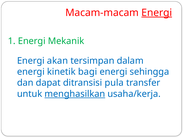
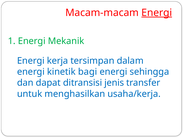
akan: akan -> kerja
pula: pula -> jenis
menghasilkan underline: present -> none
